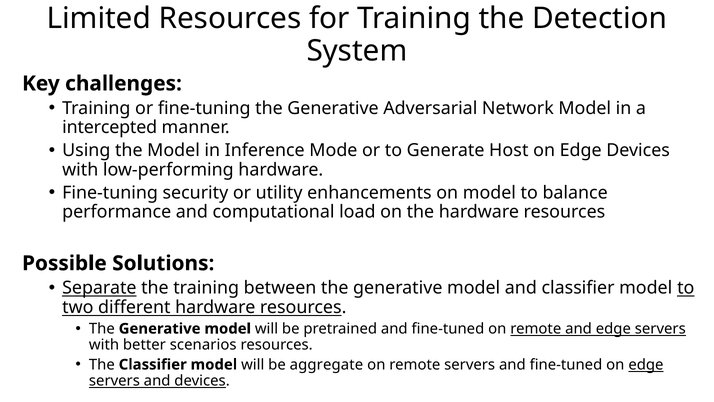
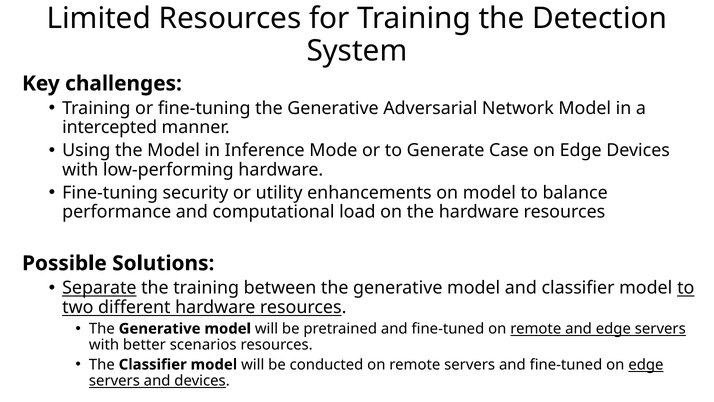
Host: Host -> Case
aggregate: aggregate -> conducted
